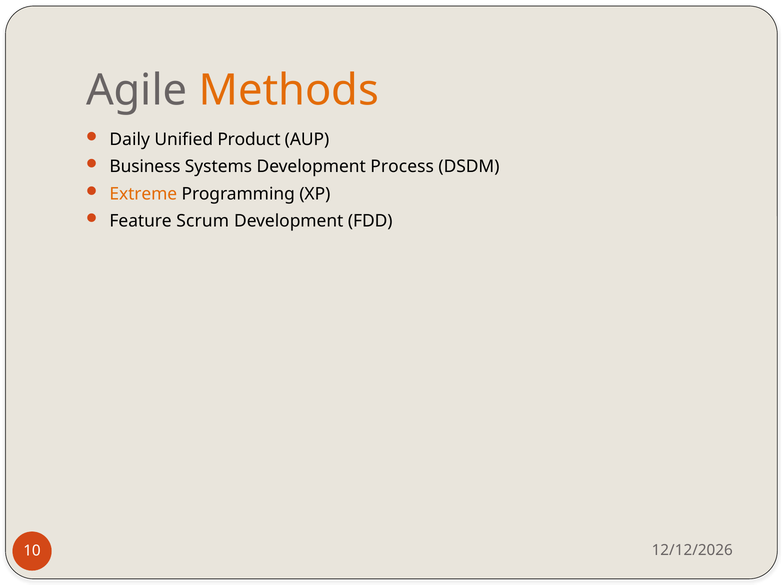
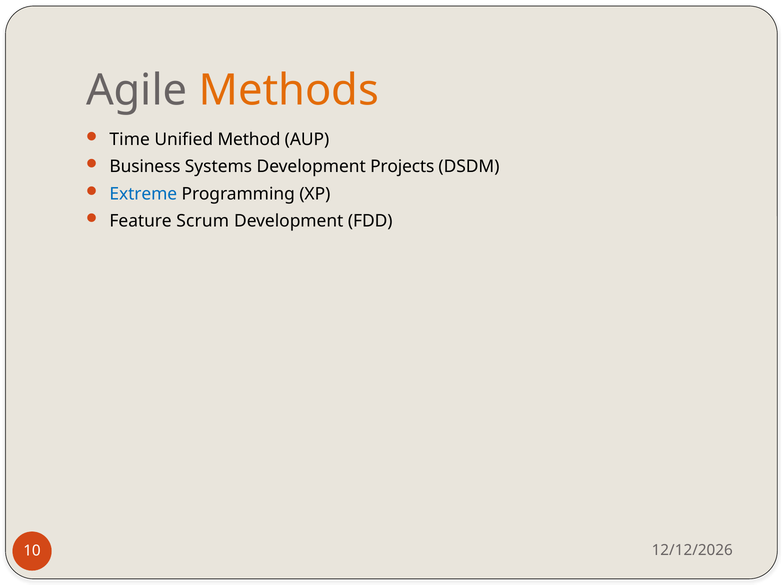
Daily: Daily -> Time
Product: Product -> Method
Process: Process -> Projects
Extreme colour: orange -> blue
